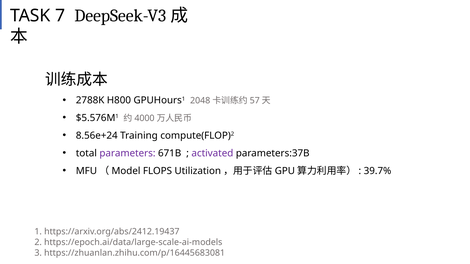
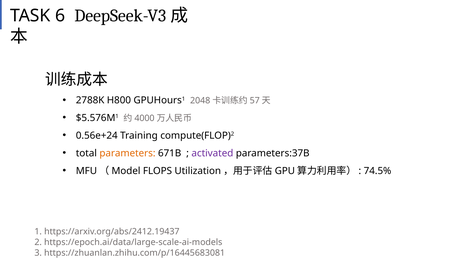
7: 7 -> 6
8.56e+24: 8.56e+24 -> 0.56e+24
parameters colour: purple -> orange
39.7%: 39.7% -> 74.5%
